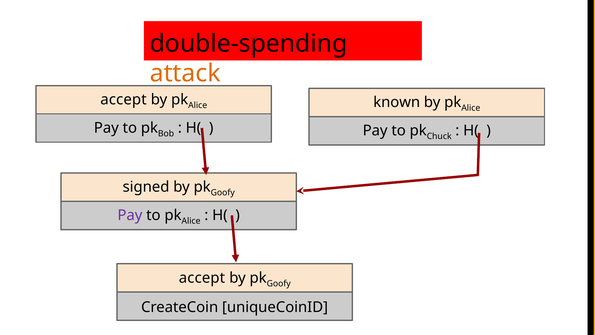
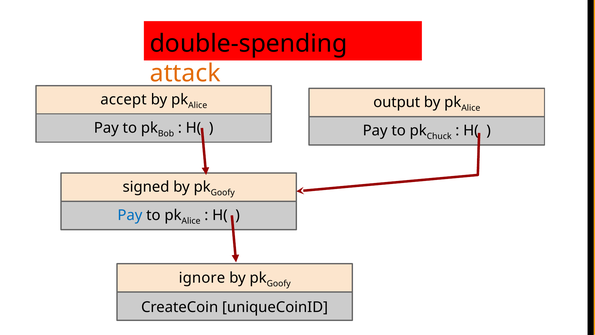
known: known -> output
Pay at (130, 215) colour: purple -> blue
accept at (202, 278): accept -> ignore
